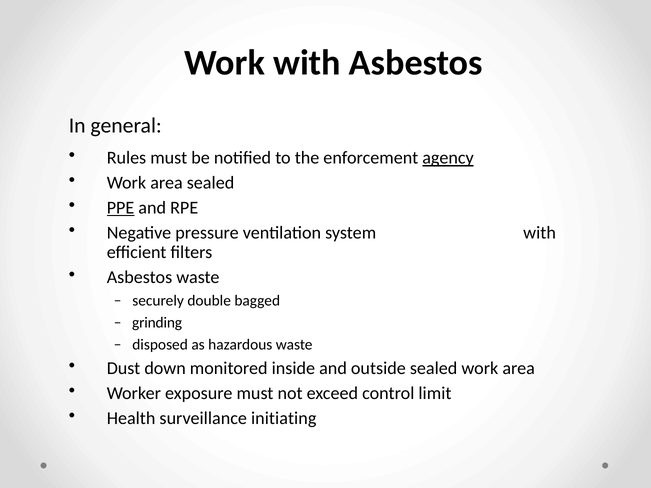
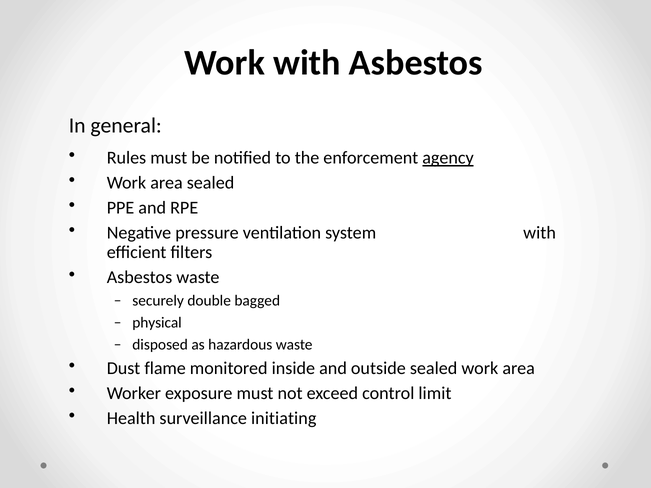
PPE underline: present -> none
grinding: grinding -> physical
down: down -> flame
